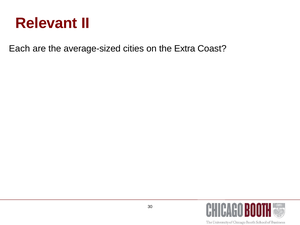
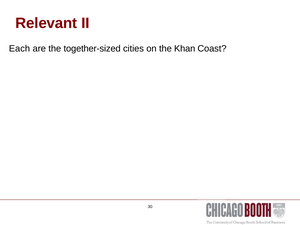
average-sized: average-sized -> together-sized
Extra: Extra -> Khan
